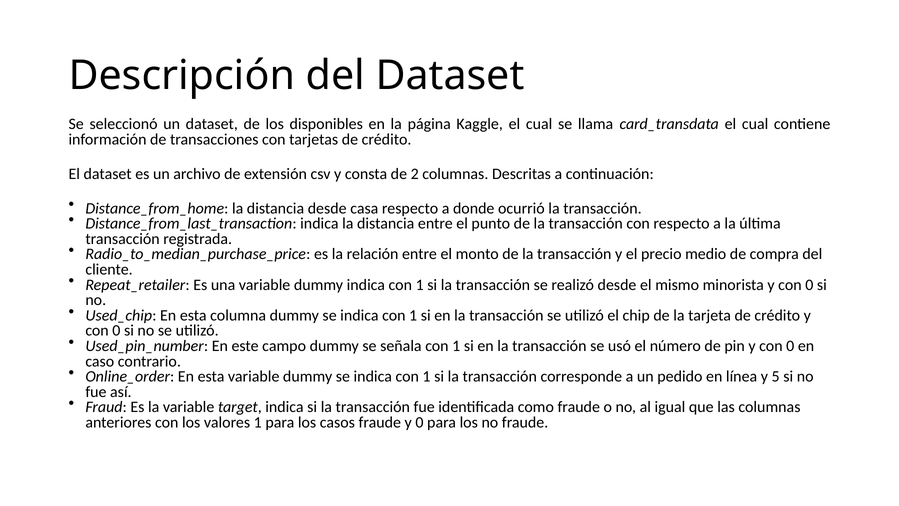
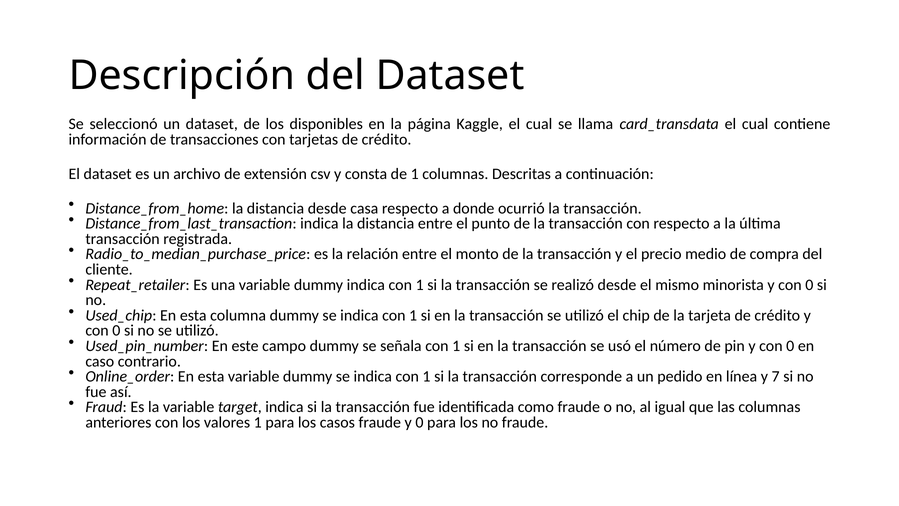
de 2: 2 -> 1
5: 5 -> 7
